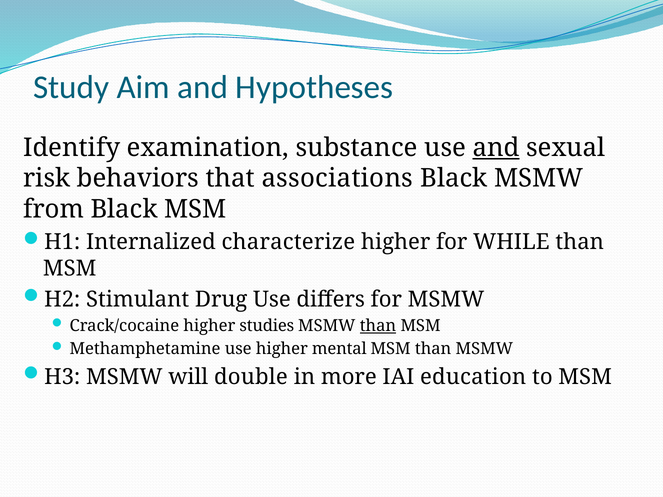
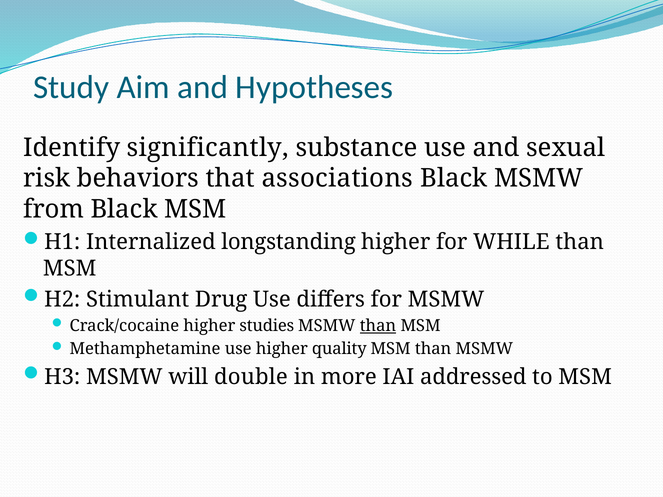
examination: examination -> significantly
and at (496, 148) underline: present -> none
characterize: characterize -> longstanding
mental: mental -> quality
education: education -> addressed
